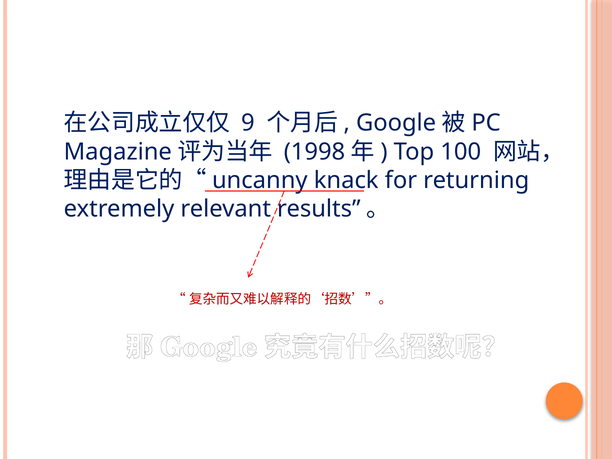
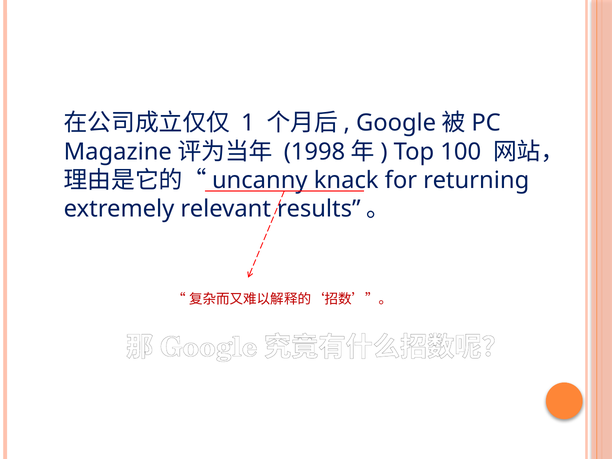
9: 9 -> 1
